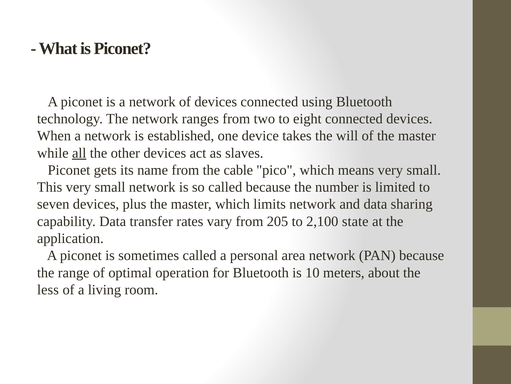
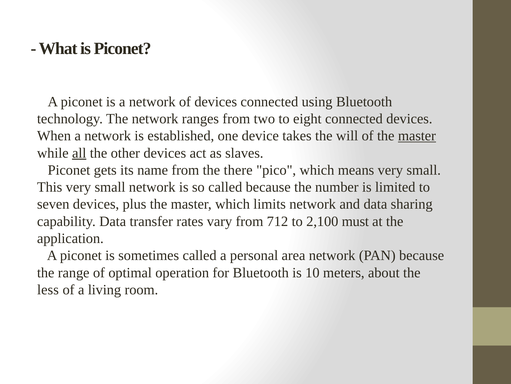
master at (417, 136) underline: none -> present
cable: cable -> there
205: 205 -> 712
state: state -> must
